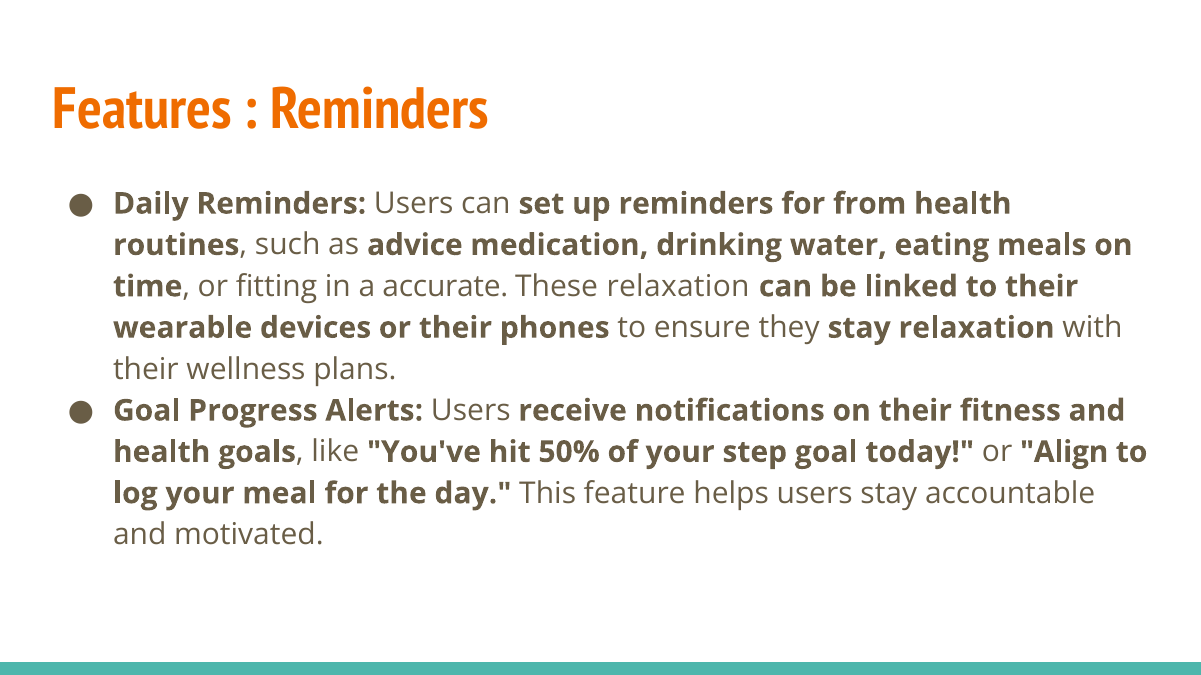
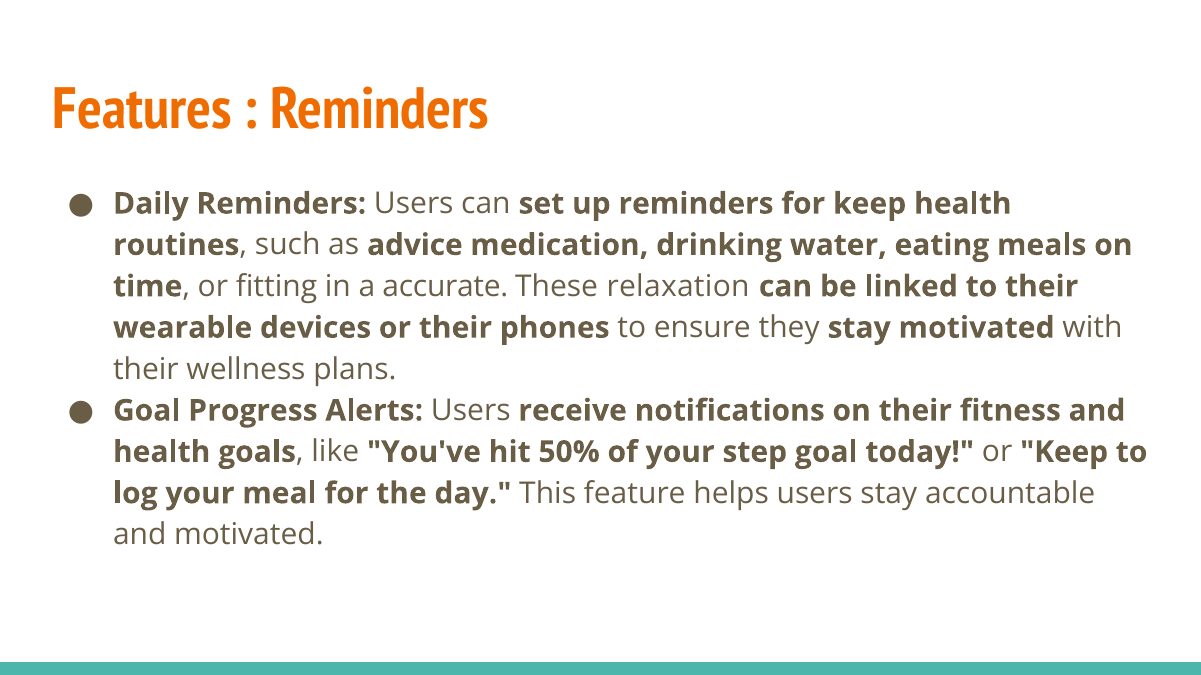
for from: from -> keep
stay relaxation: relaxation -> motivated
or Align: Align -> Keep
